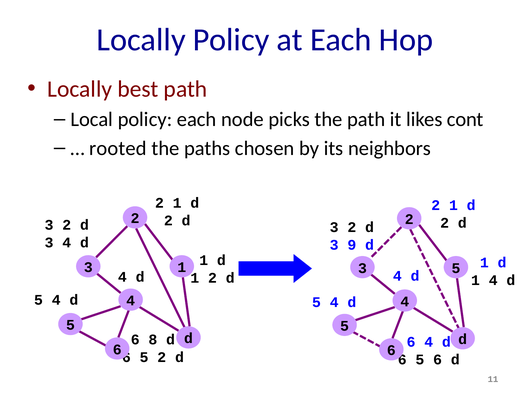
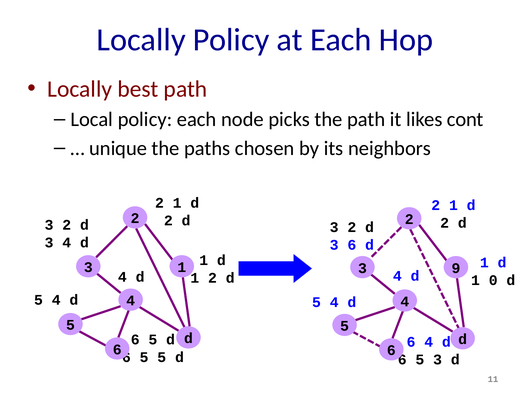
rooted: rooted -> unique
3 9: 9 -> 6
3 5: 5 -> 9
4 at (493, 281): 4 -> 0
8 at (153, 340): 8 -> 5
5 2: 2 -> 5
6 at (438, 360): 6 -> 3
